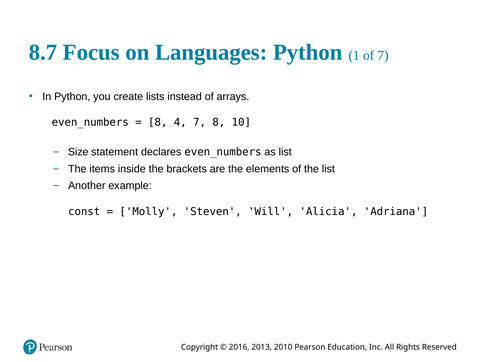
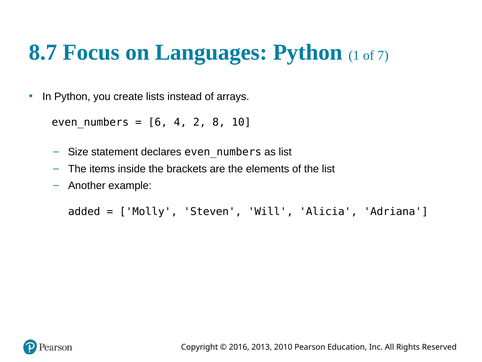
8 at (158, 122): 8 -> 6
4 7: 7 -> 2
const: const -> added
